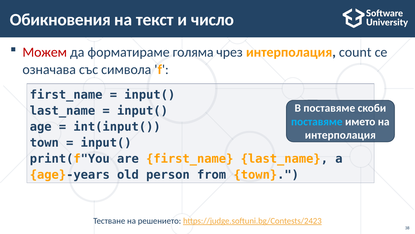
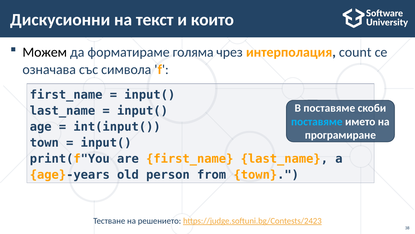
Обикновения: Обикновения -> Дискусионни
число: число -> които
Можем colour: red -> black
интерполация at (340, 135): интерполация -> програмиране
